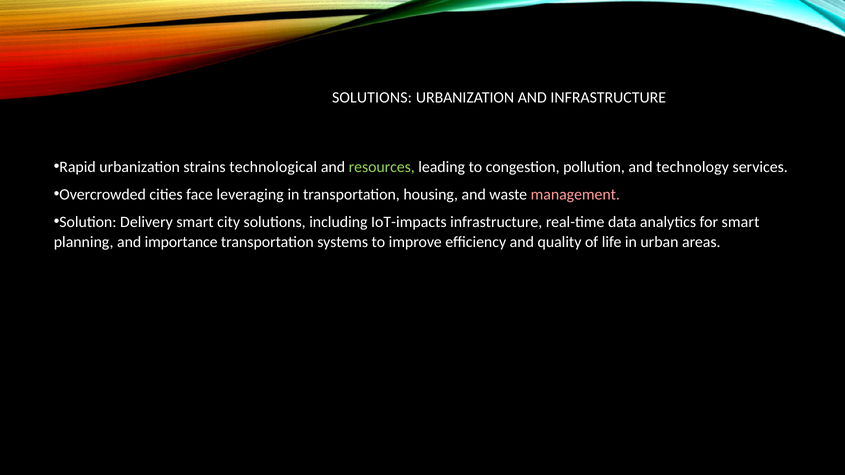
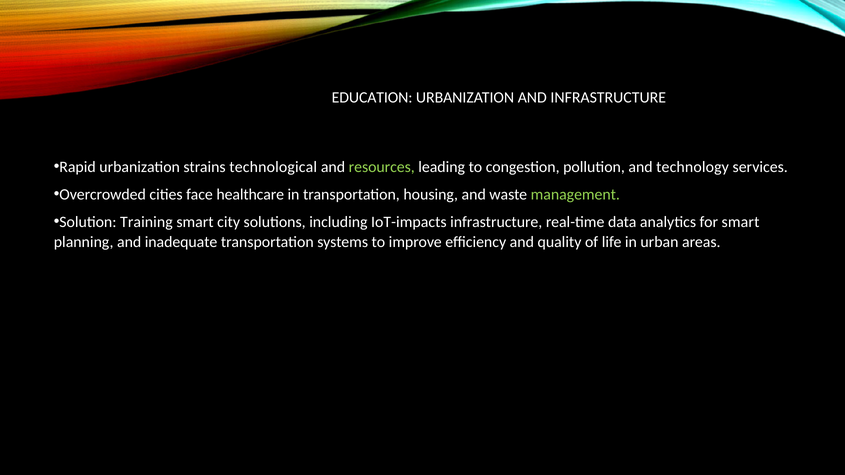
SOLUTIONS at (372, 98): SOLUTIONS -> EDUCATION
leveraging: leveraging -> healthcare
management colour: pink -> light green
Delivery: Delivery -> Training
importance: importance -> inadequate
